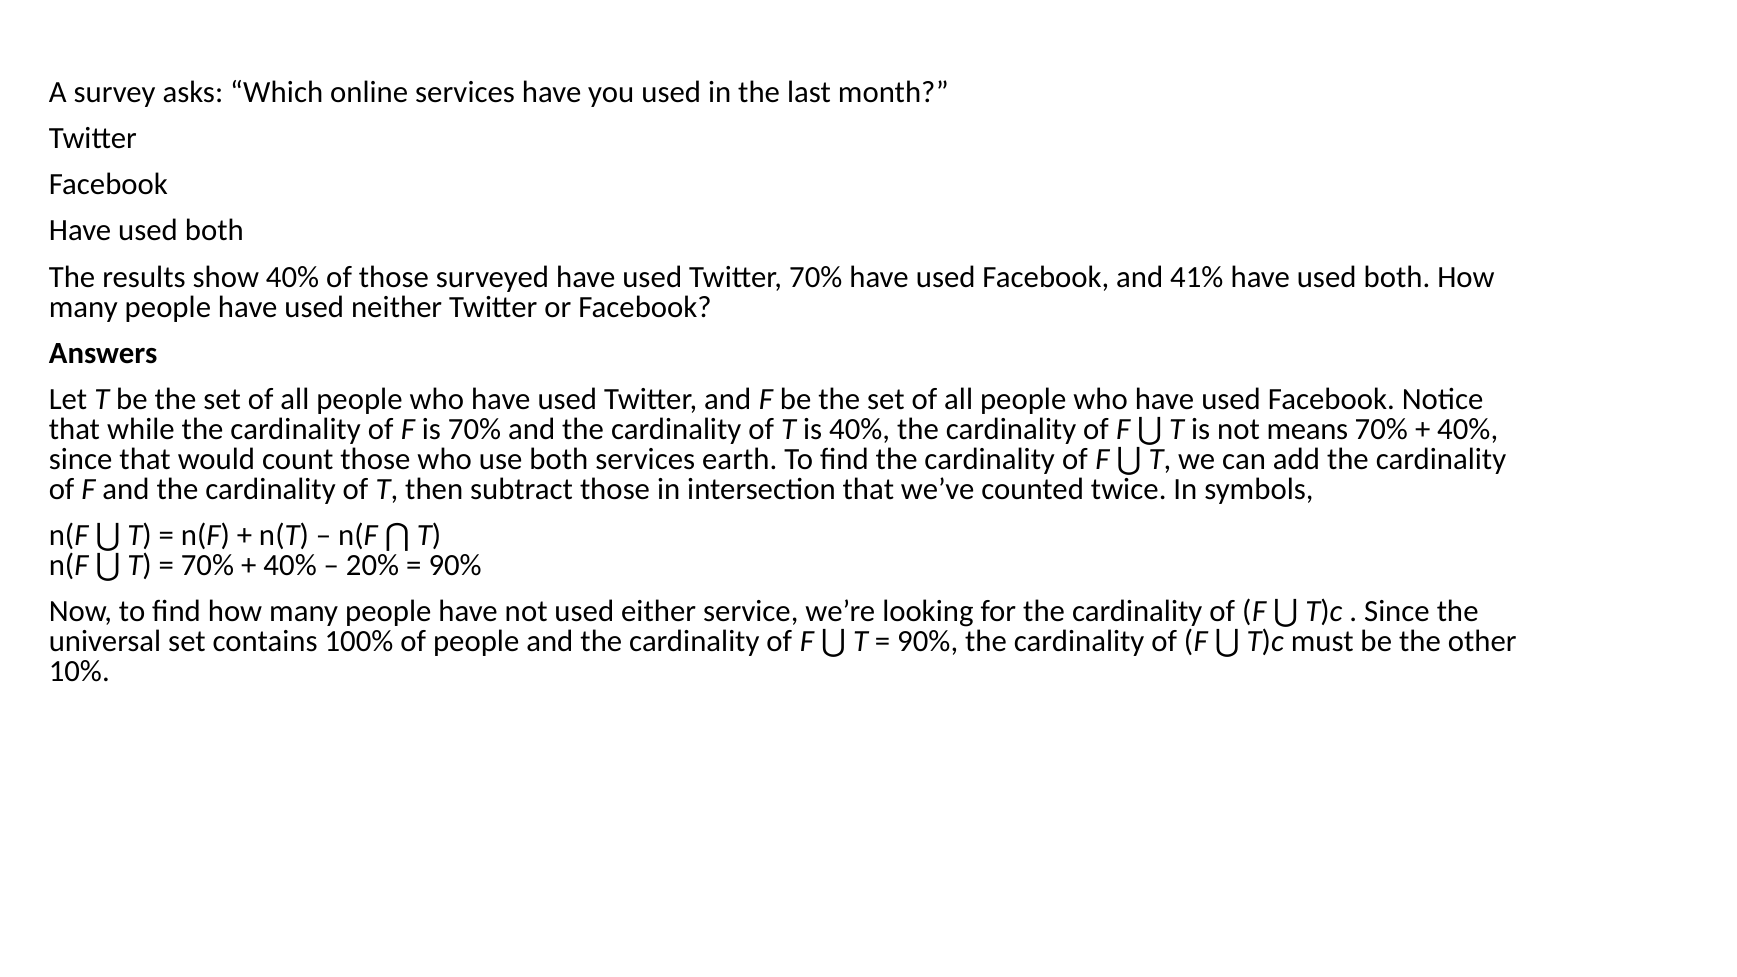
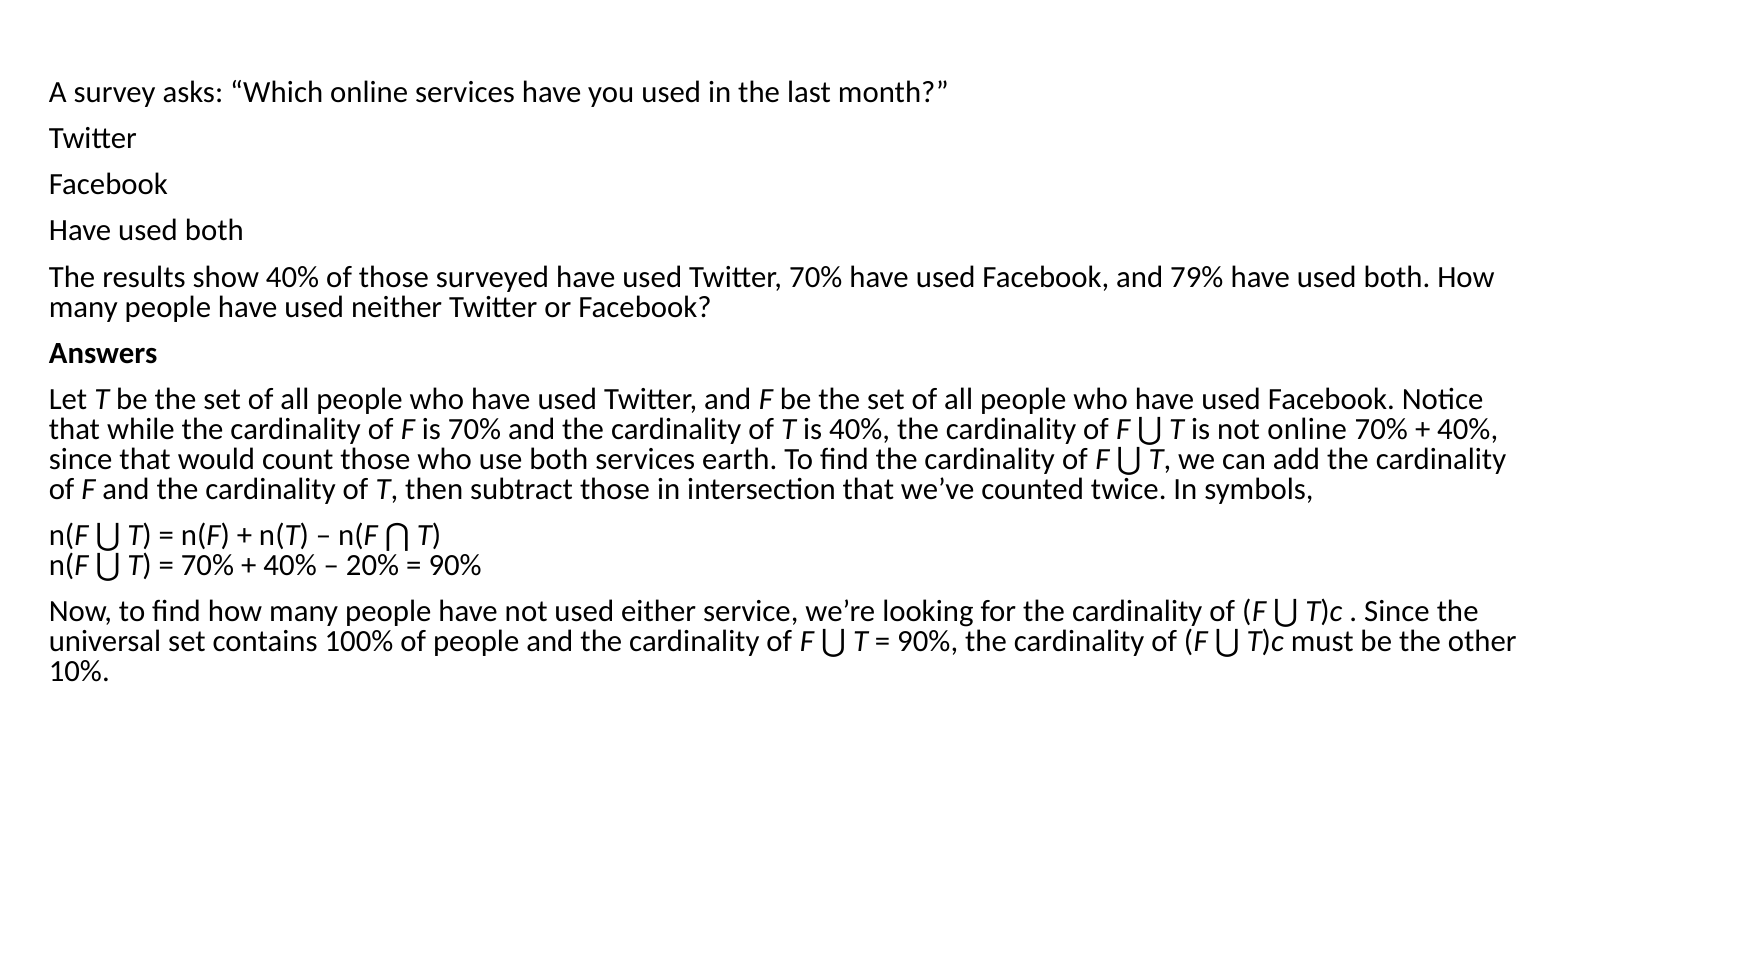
41%: 41% -> 79%
not means: means -> online
